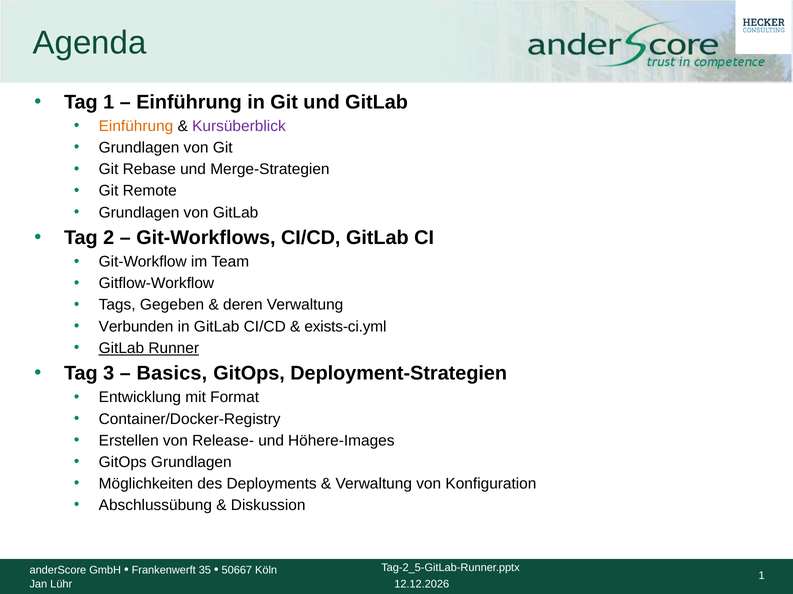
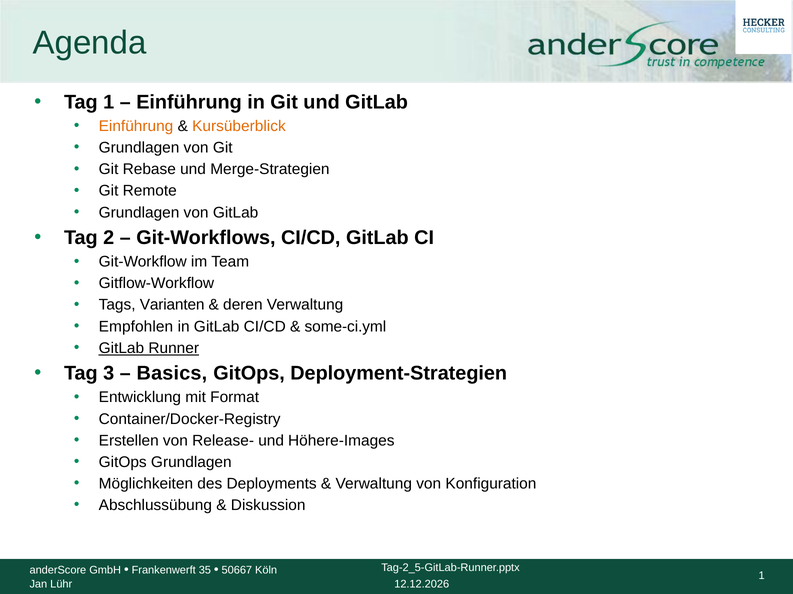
Kursüberblick colour: purple -> orange
Gegeben: Gegeben -> Varianten
Verbunden: Verbunden -> Empfohlen
exists-ci.yml: exists-ci.yml -> some-ci.yml
